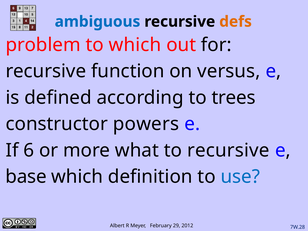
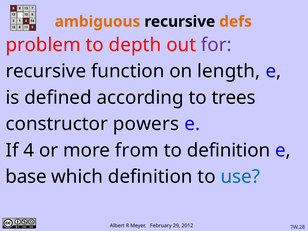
ambiguous colour: blue -> orange
to which: which -> depth
for colour: black -> purple
versus: versus -> length
6: 6 -> 4
what: what -> from
to recursive: recursive -> definition
